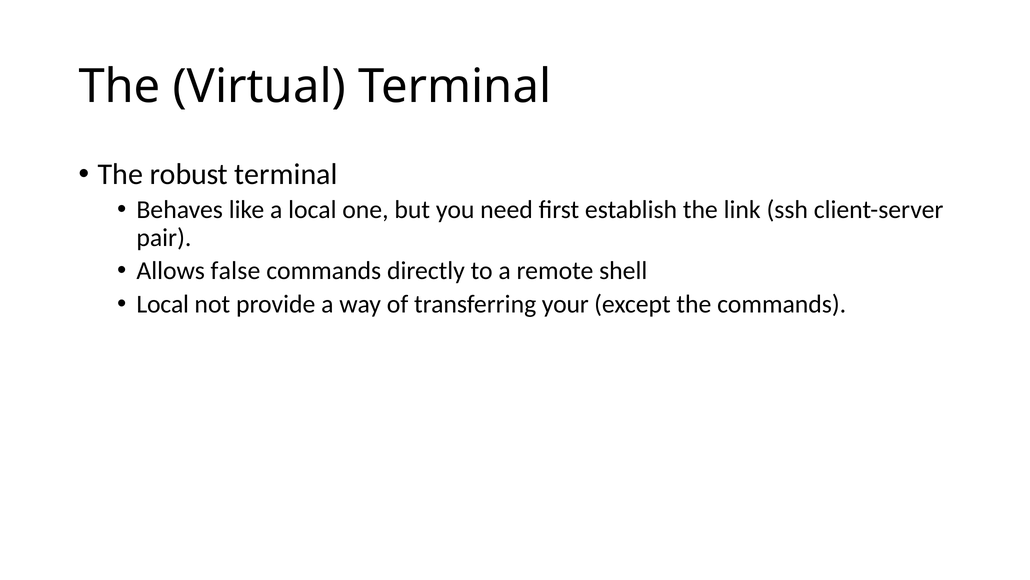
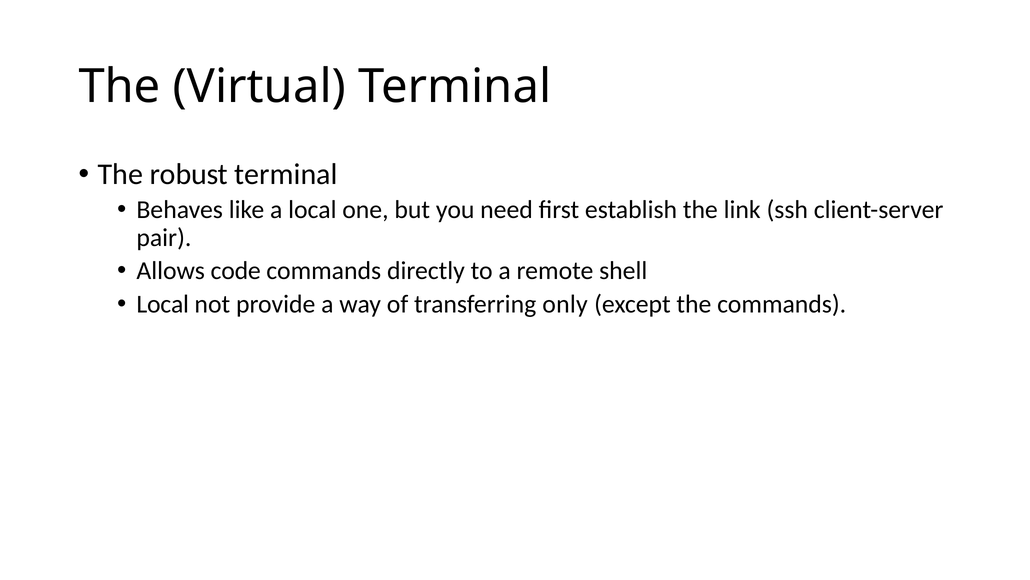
false: false -> code
your: your -> only
